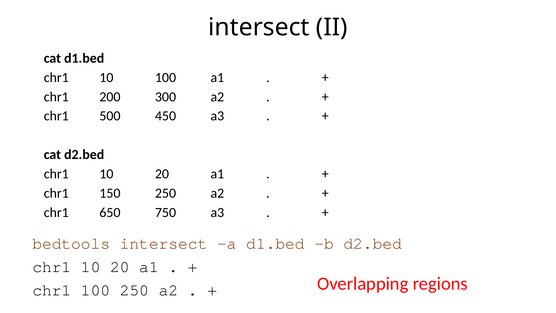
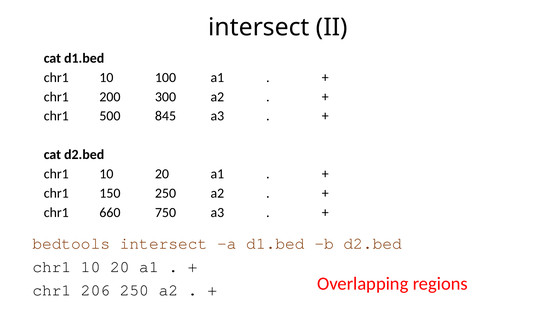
450: 450 -> 845
650: 650 -> 660
chr1 100: 100 -> 206
